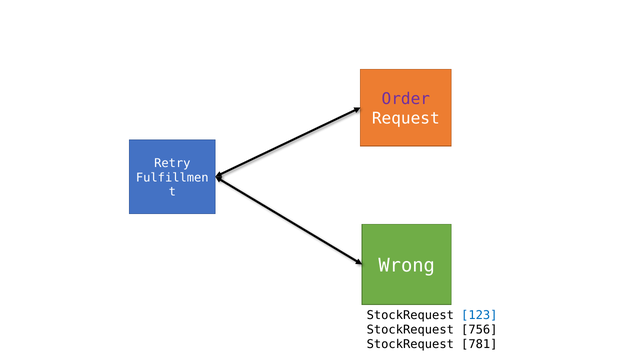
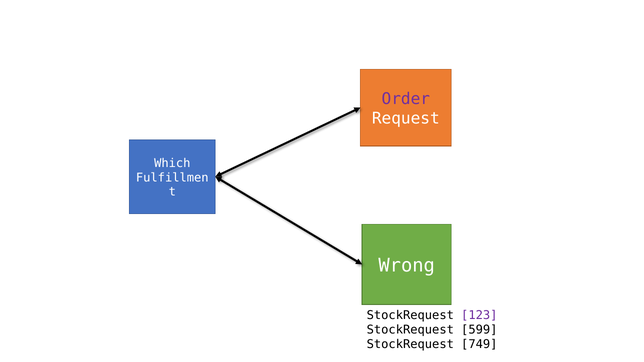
Retry: Retry -> Which
123 colour: blue -> purple
756: 756 -> 599
781: 781 -> 749
